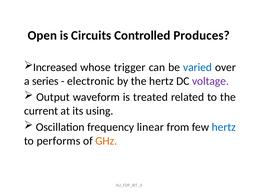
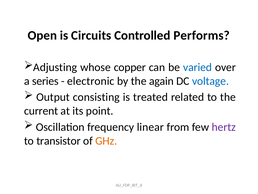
Produces: Produces -> Performs
Increased: Increased -> Adjusting
trigger: trigger -> copper
the hertz: hertz -> again
voltage colour: purple -> blue
waveform: waveform -> consisting
using: using -> point
hertz at (224, 127) colour: blue -> purple
performs: performs -> transistor
